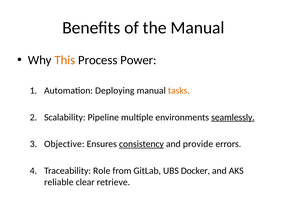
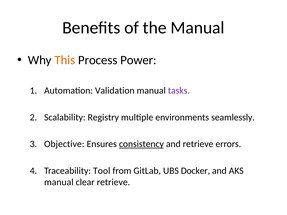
Deploying: Deploying -> Validation
tasks colour: orange -> purple
Pipeline: Pipeline -> Registry
seamlessly underline: present -> none
and provide: provide -> retrieve
Role: Role -> Tool
reliable at (59, 182): reliable -> manual
